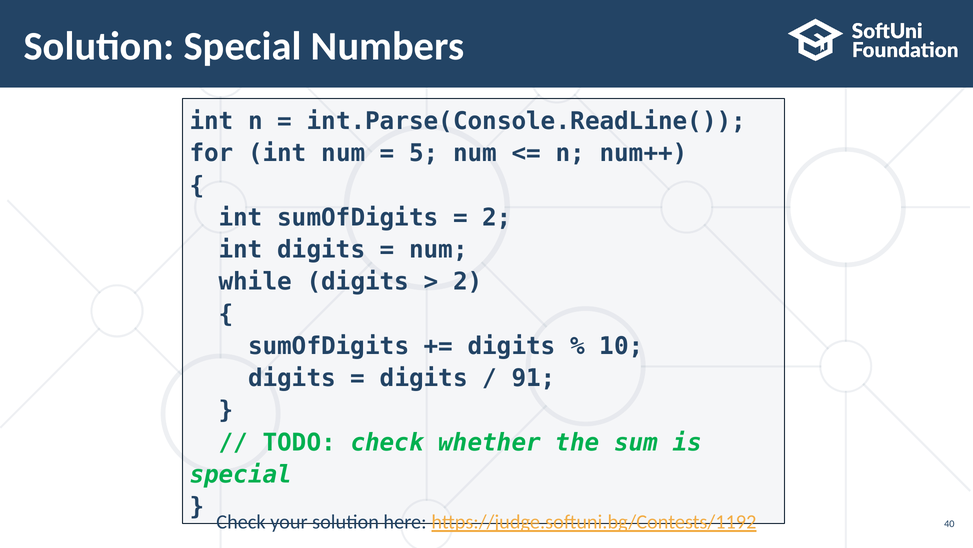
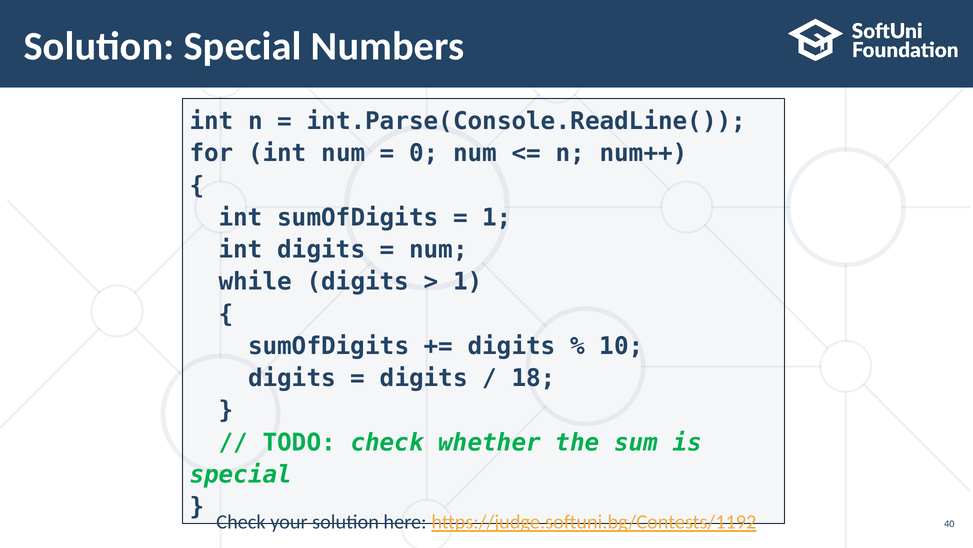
5: 5 -> 0
2 at (497, 217): 2 -> 1
2 at (468, 282): 2 -> 1
91: 91 -> 18
